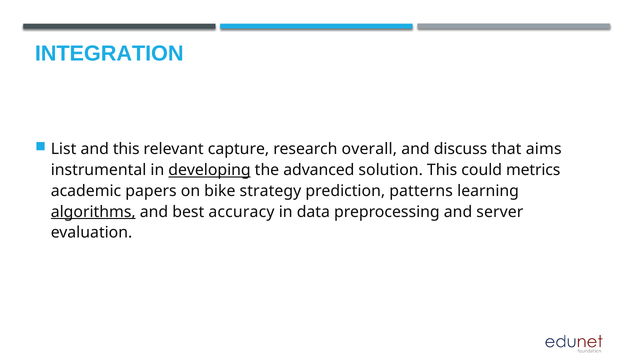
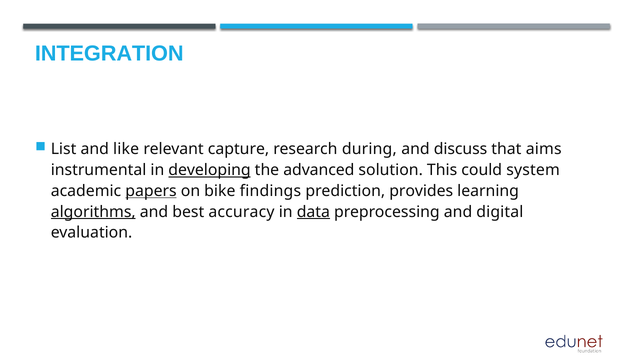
and this: this -> like
overall: overall -> during
metrics: metrics -> system
papers underline: none -> present
strategy: strategy -> findings
patterns: patterns -> provides
data underline: none -> present
server: server -> digital
